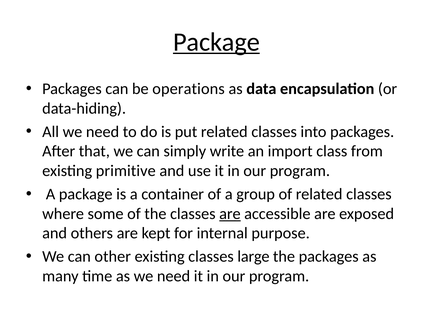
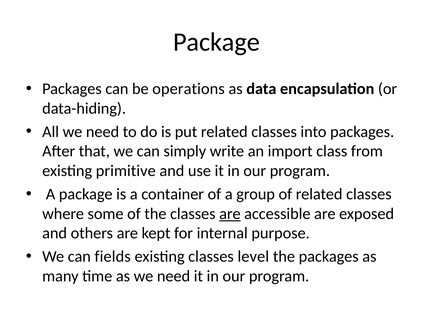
Package at (217, 42) underline: present -> none
other: other -> fields
large: large -> level
